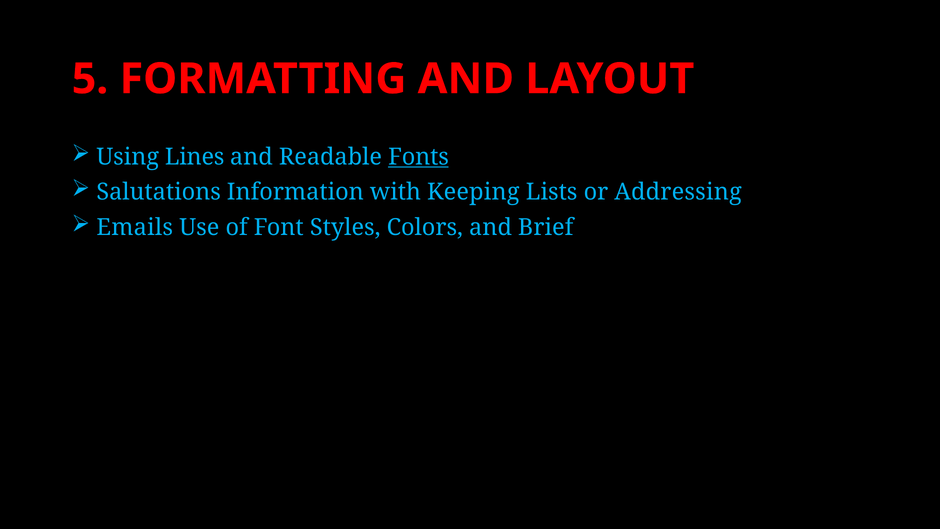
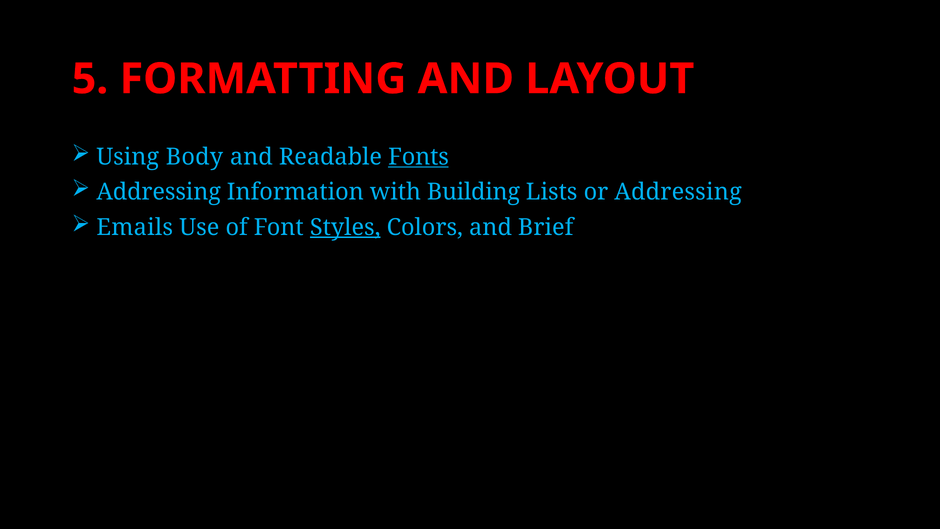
Lines: Lines -> Body
Salutations at (159, 192): Salutations -> Addressing
Keeping: Keeping -> Building
Styles underline: none -> present
